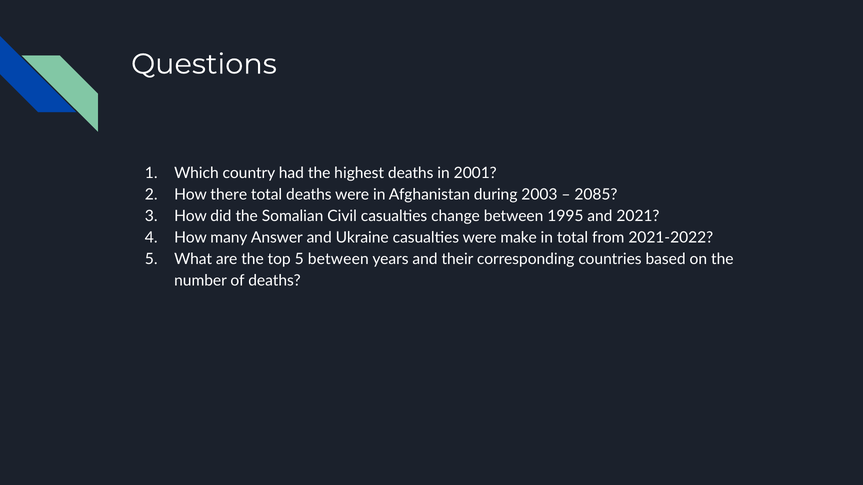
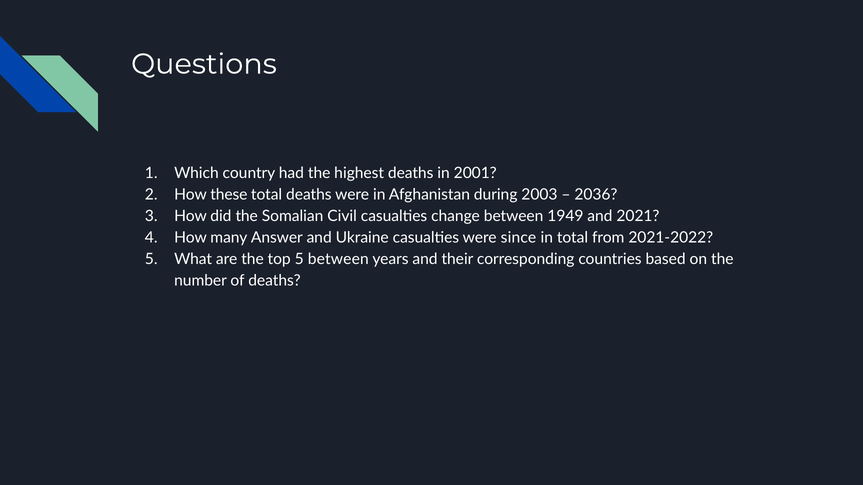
there: there -> these
2085: 2085 -> 2036
1995: 1995 -> 1949
make: make -> since
